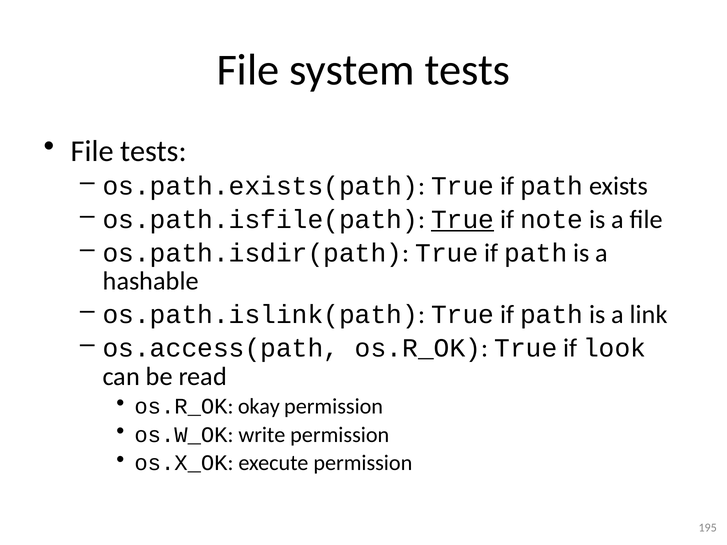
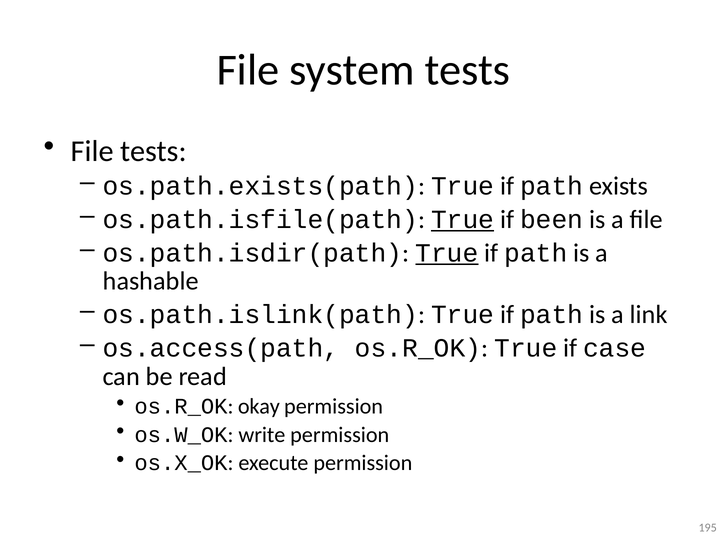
note: note -> been
True at (447, 253) underline: none -> present
look: look -> case
